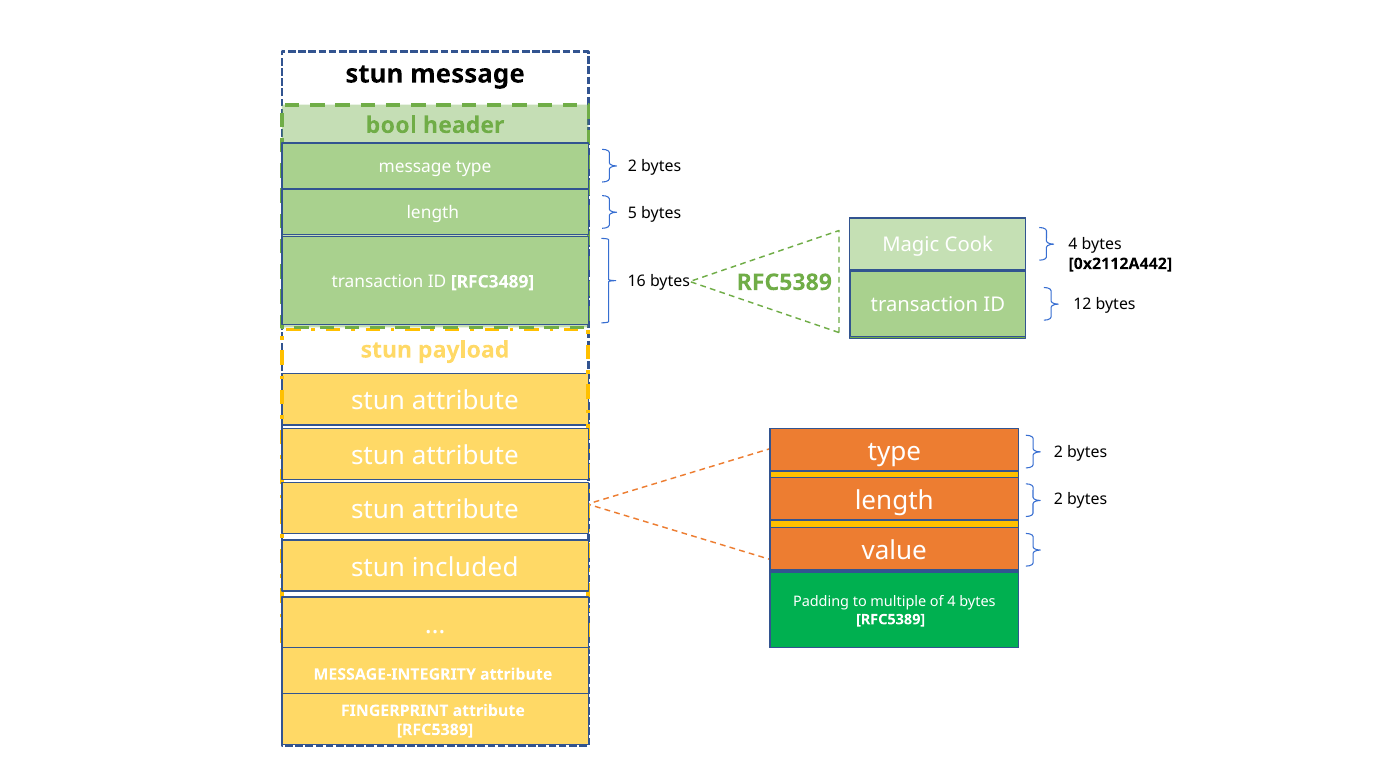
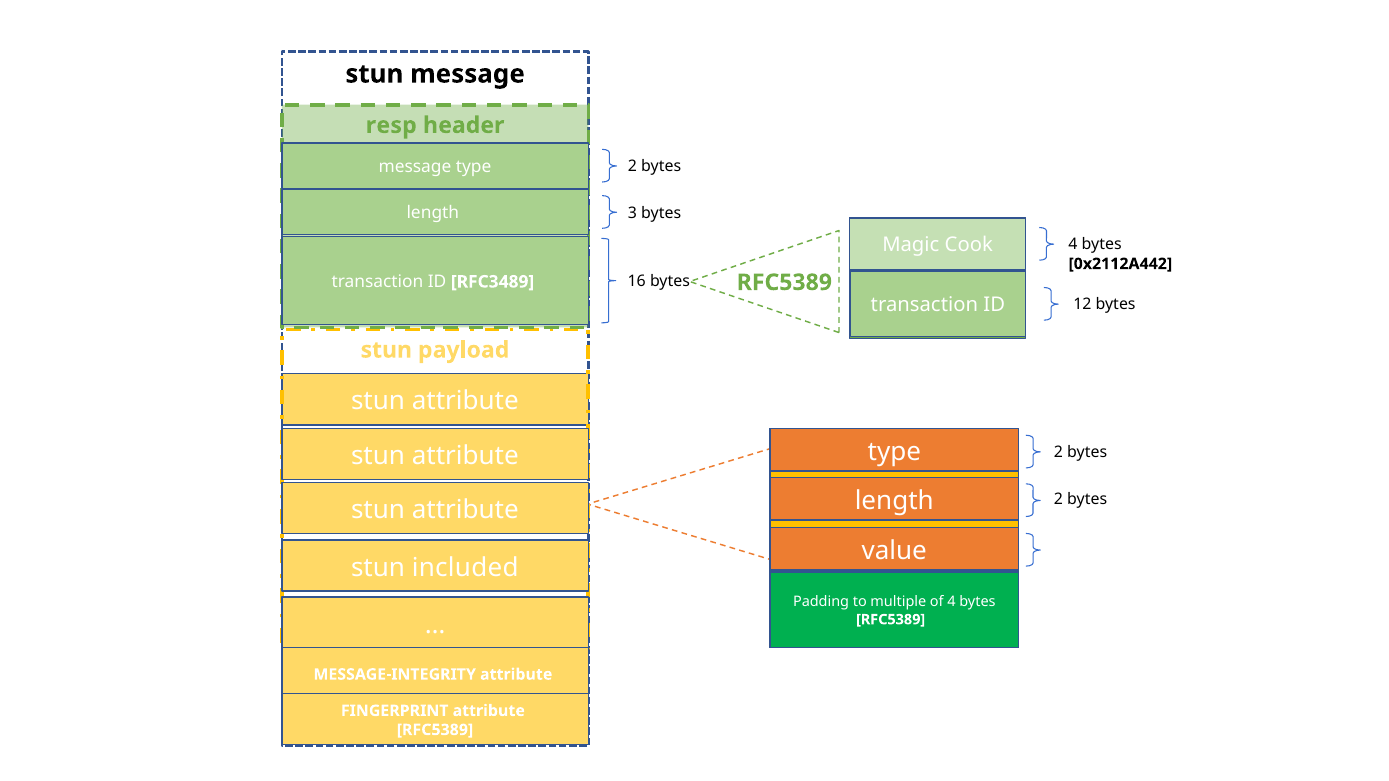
bool: bool -> resp
5: 5 -> 3
